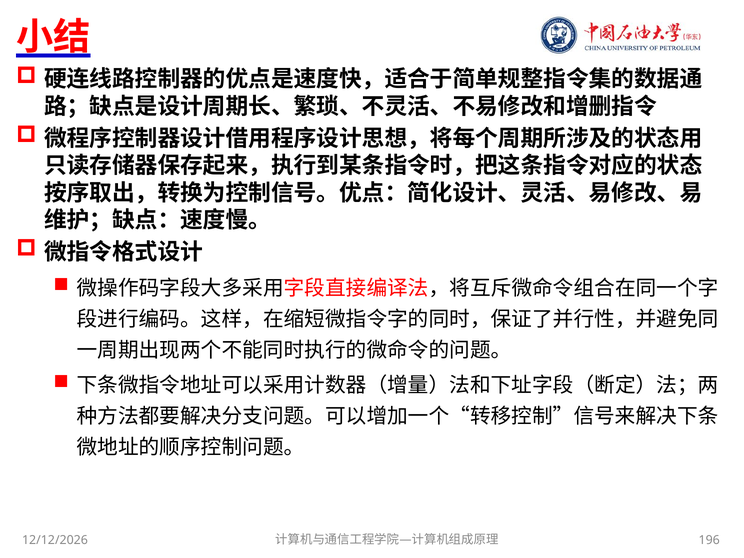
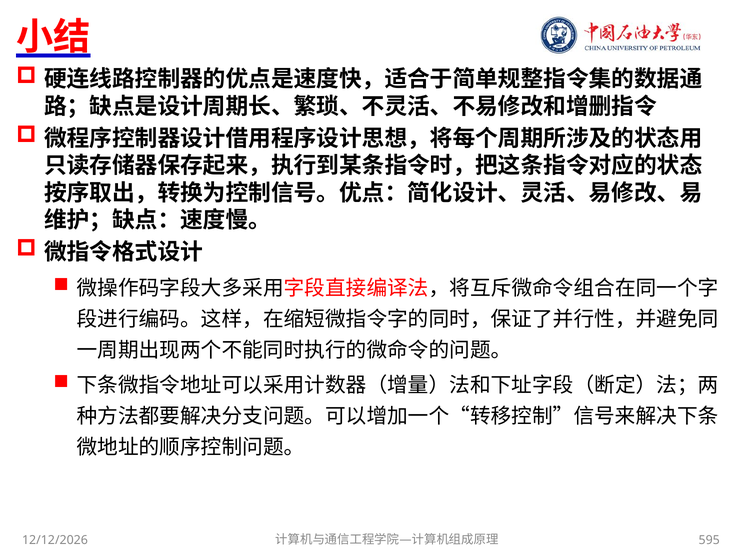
196: 196 -> 595
